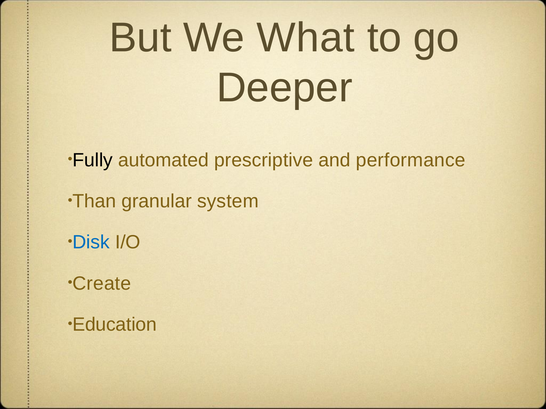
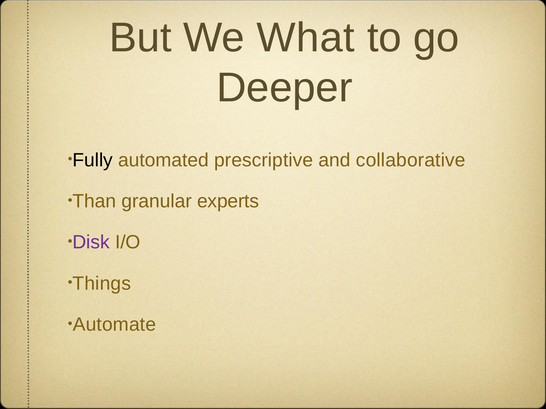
performance: performance -> collaborative
system: system -> experts
Disk colour: blue -> purple
Create: Create -> Things
Education: Education -> Automate
